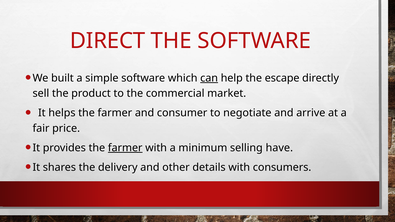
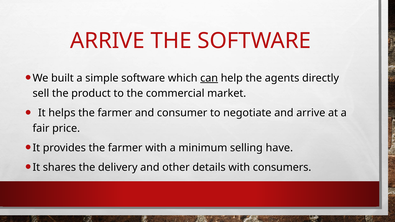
DIRECT at (108, 41): DIRECT -> ARRIVE
escape: escape -> agents
farmer at (125, 148) underline: present -> none
